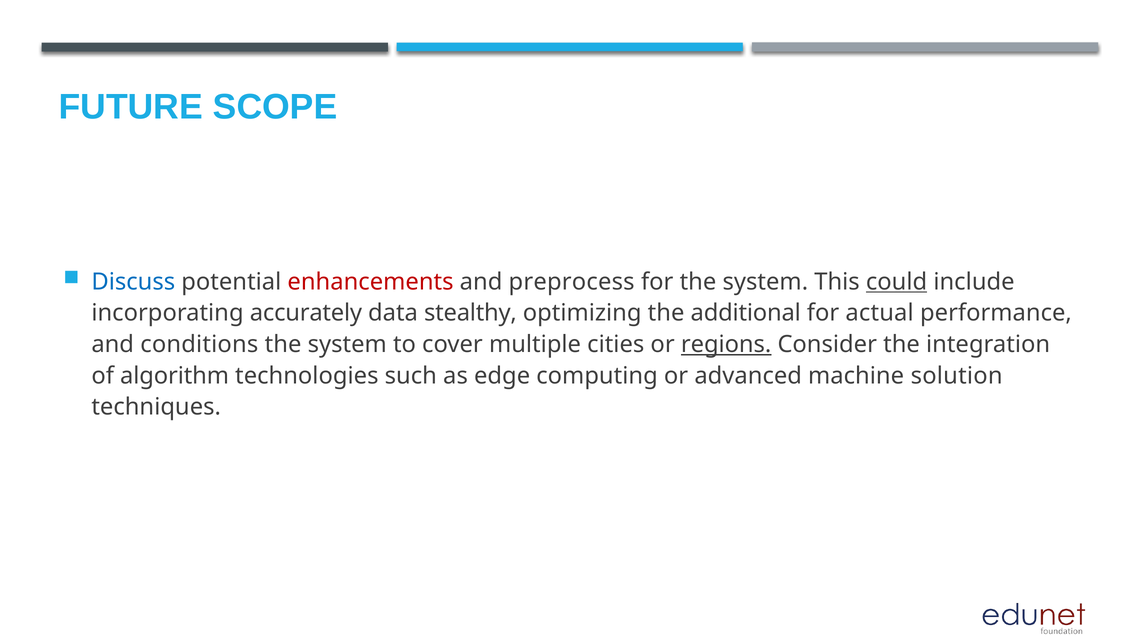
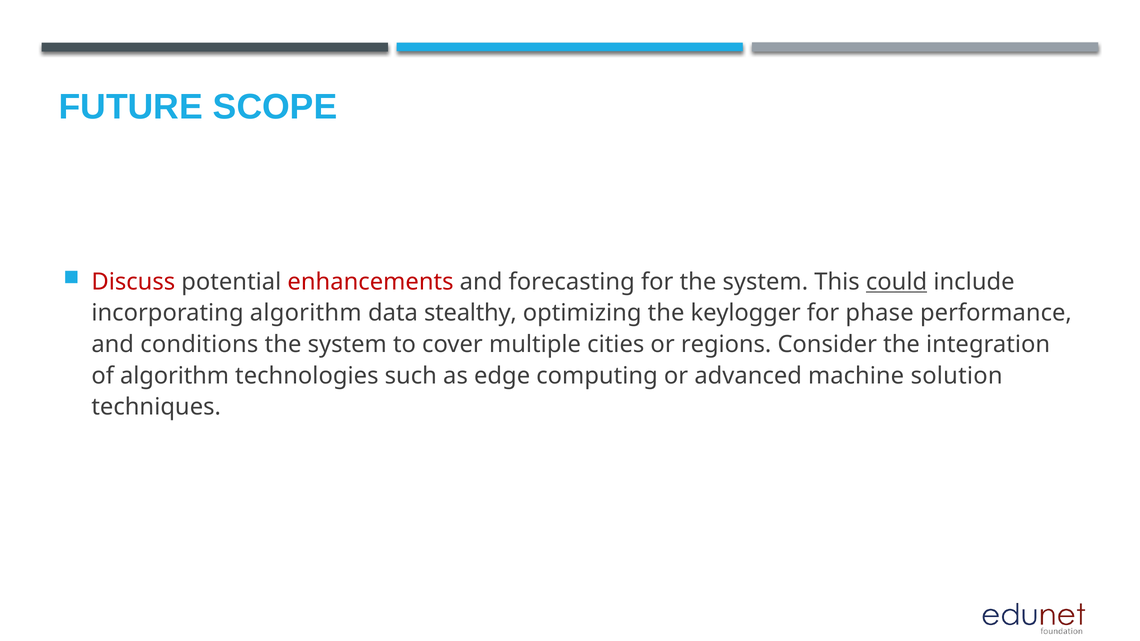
Discuss colour: blue -> red
preprocess: preprocess -> forecasting
incorporating accurately: accurately -> algorithm
additional: additional -> keylogger
actual: actual -> phase
regions underline: present -> none
